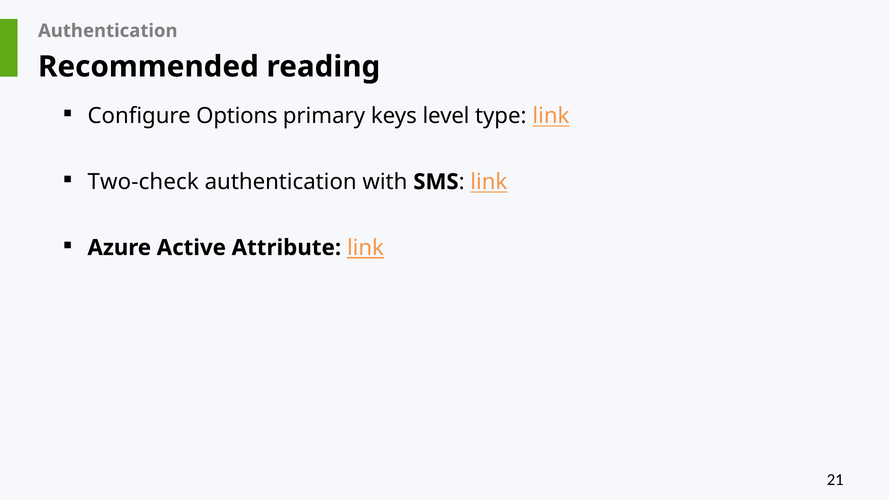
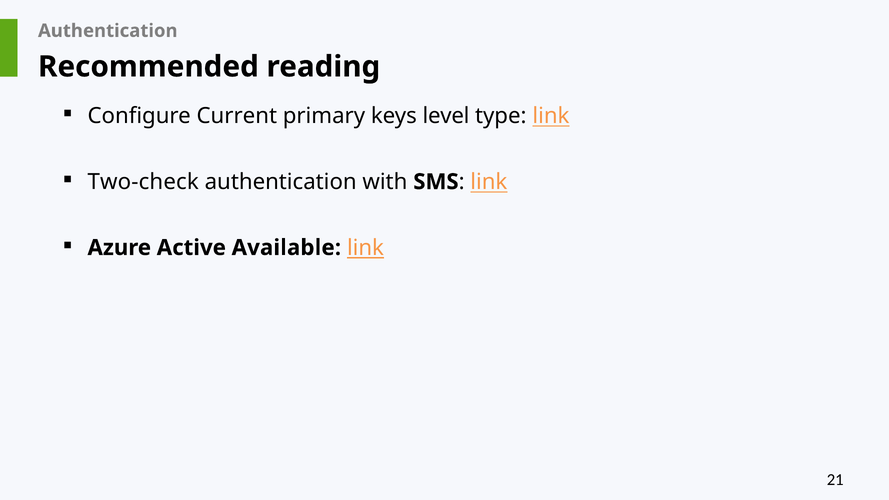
Options: Options -> Current
Attribute: Attribute -> Available
